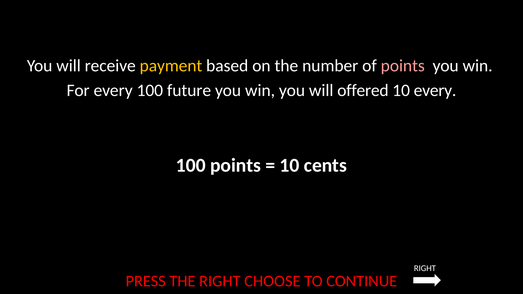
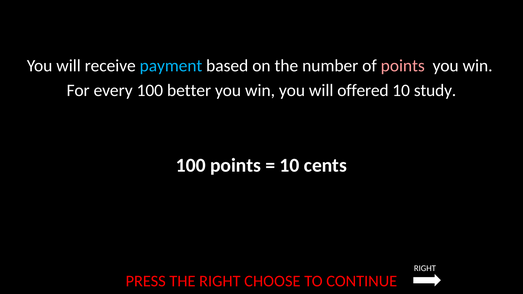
payment colour: yellow -> light blue
future: future -> better
10 every: every -> study
